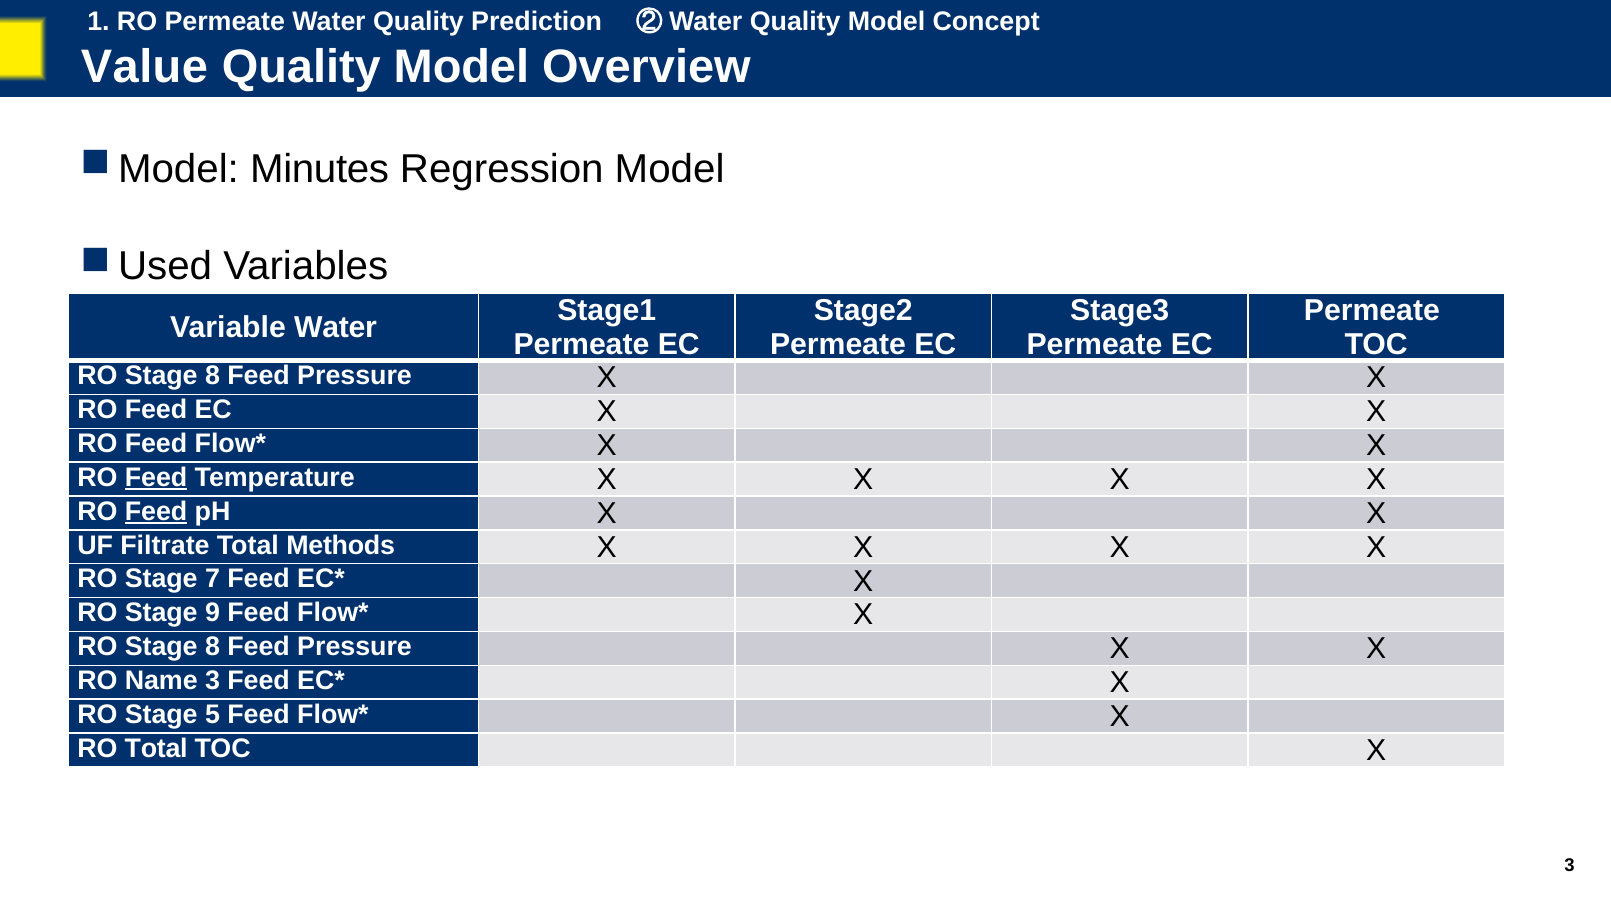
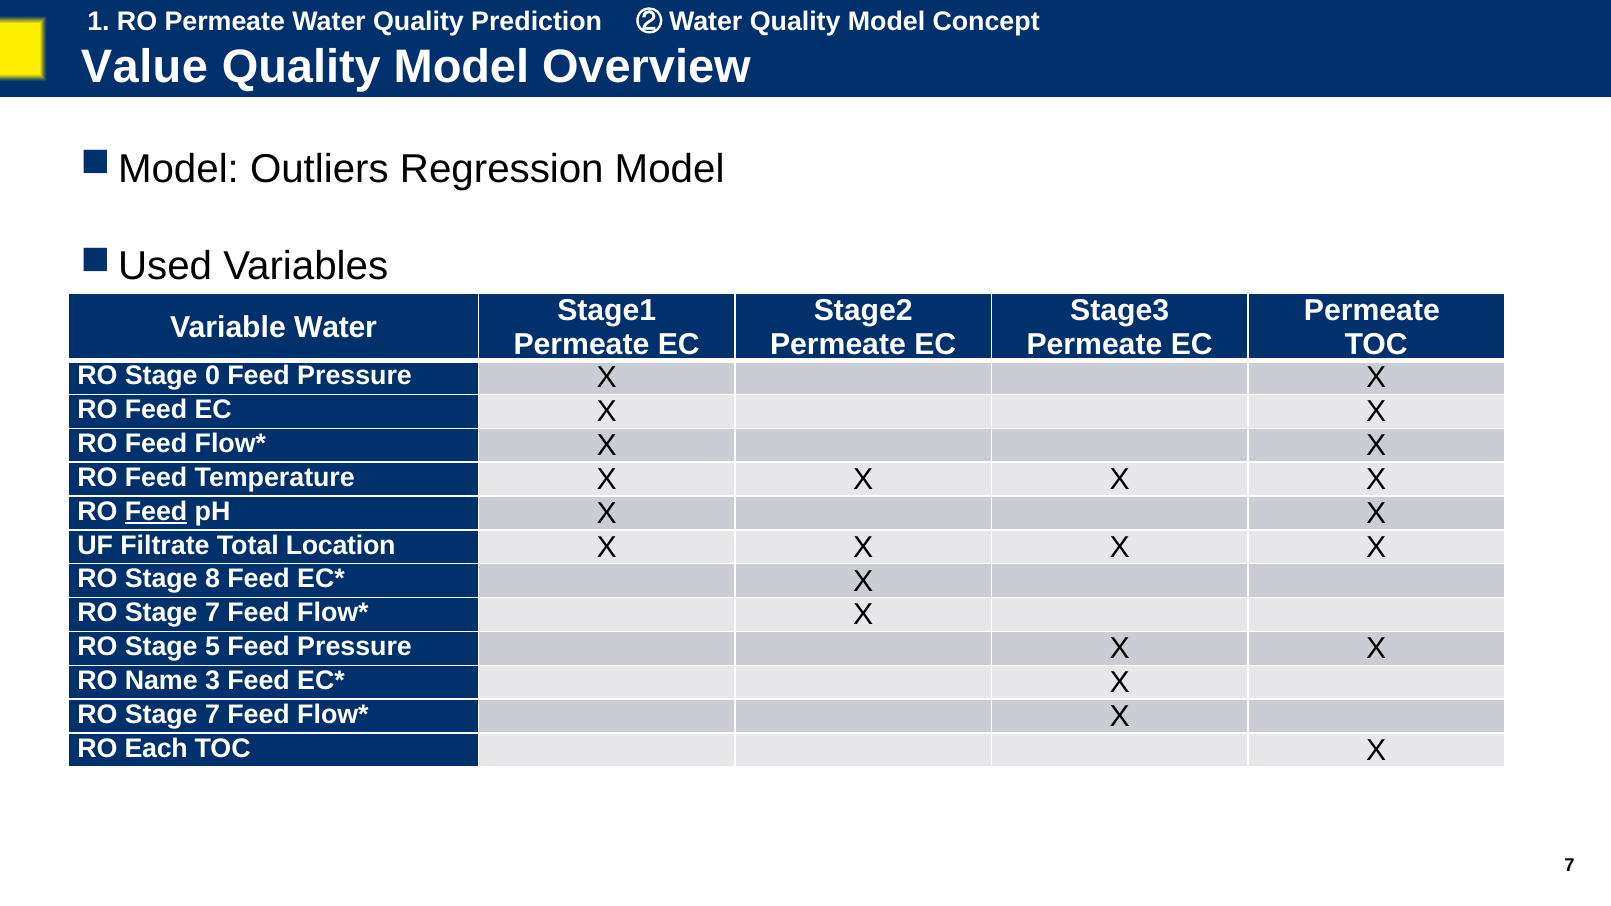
Minutes: Minutes -> Outliers
8 at (213, 376): 8 -> 0
Feed at (156, 478) underline: present -> none
Methods: Methods -> Location
7: 7 -> 8
9 at (213, 613): 9 -> 7
8 at (213, 647): 8 -> 5
5 at (213, 715): 5 -> 7
RO Total: Total -> Each
3 at (1569, 865): 3 -> 7
